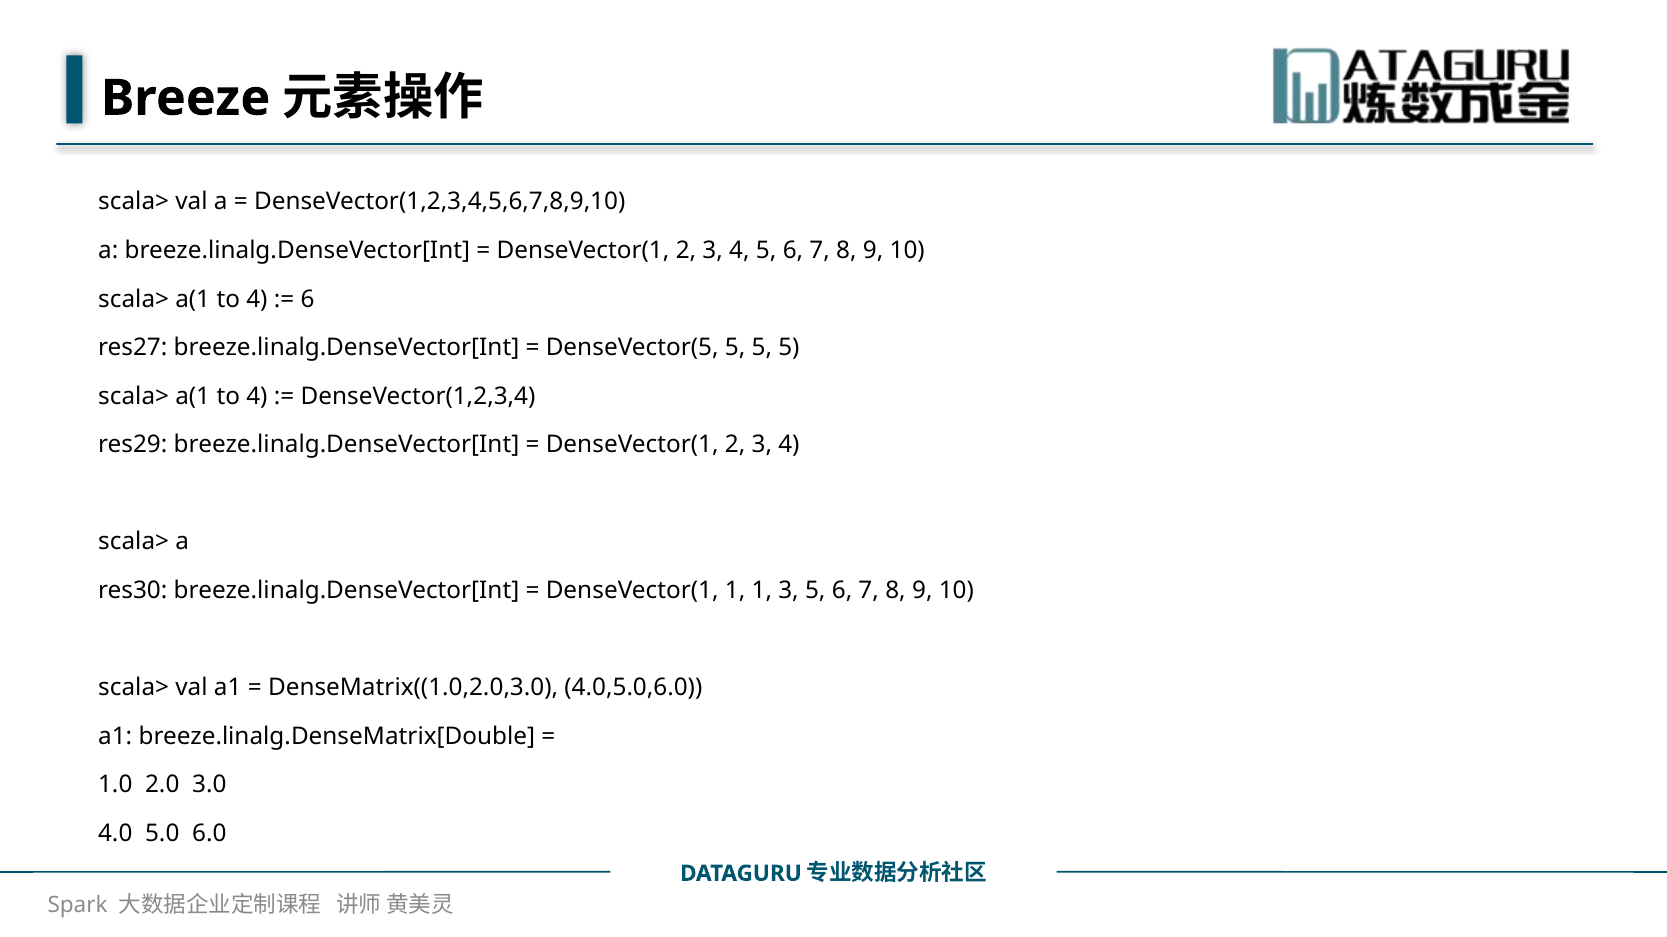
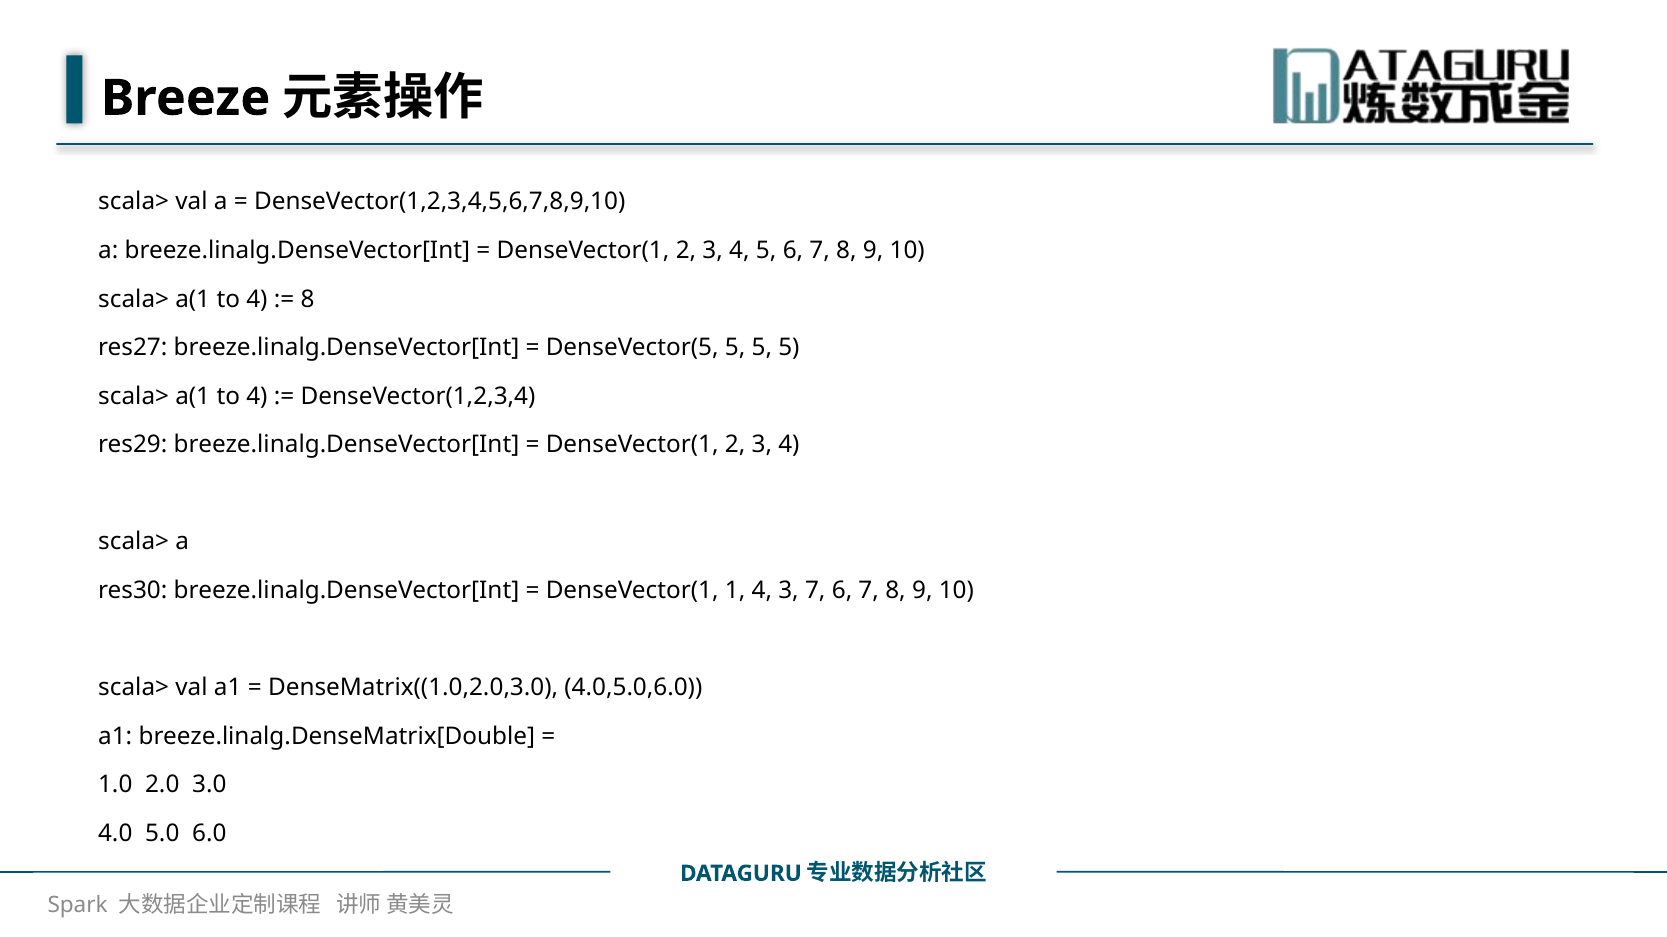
6 at (308, 299): 6 -> 8
1 1: 1 -> 4
3 5: 5 -> 7
